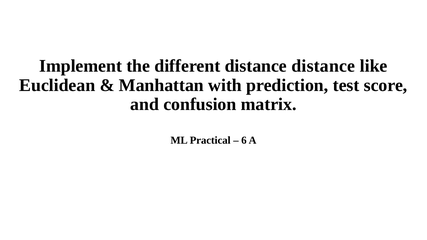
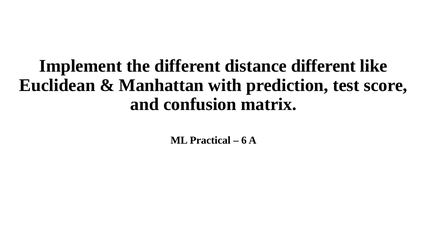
distance distance: distance -> different
